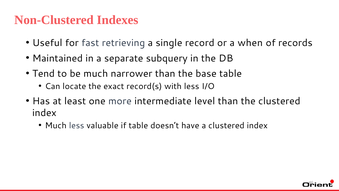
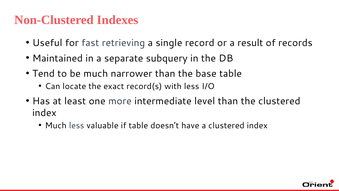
when: when -> result
